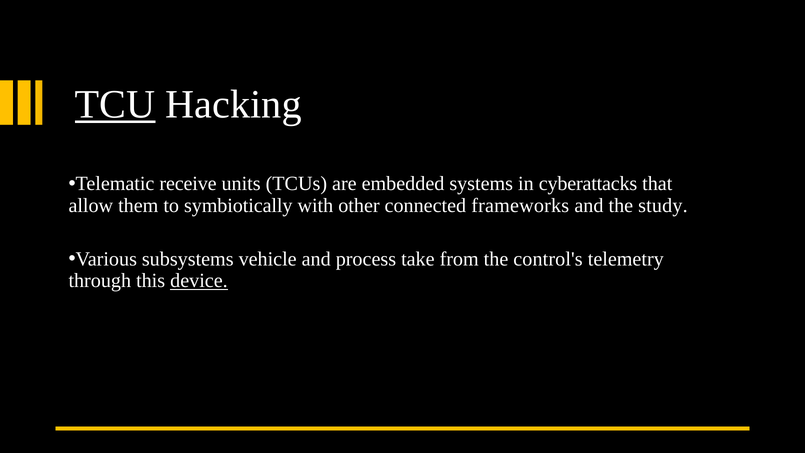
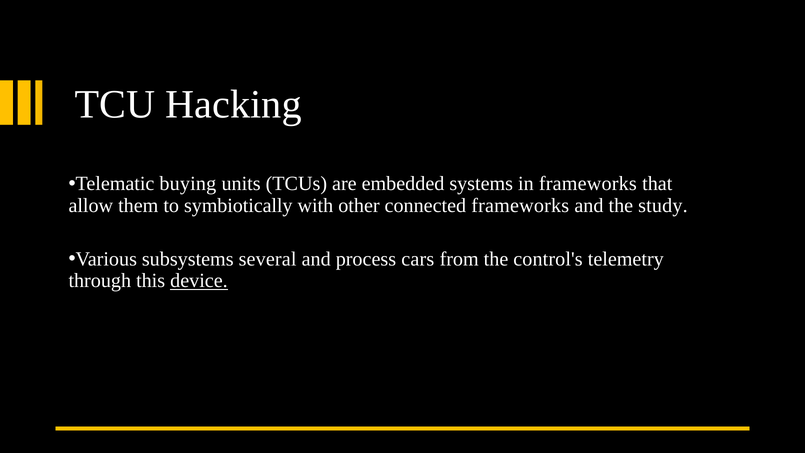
TCU underline: present -> none
receive: receive -> buying
in cyberattacks: cyberattacks -> frameworks
vehicle: vehicle -> several
take: take -> cars
